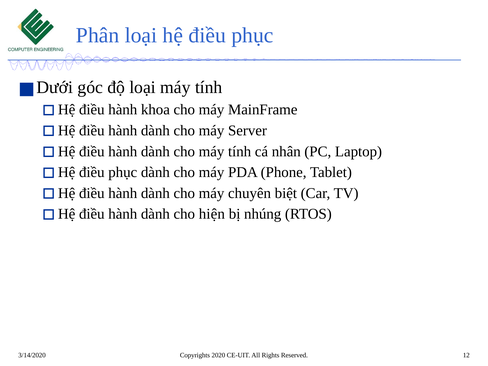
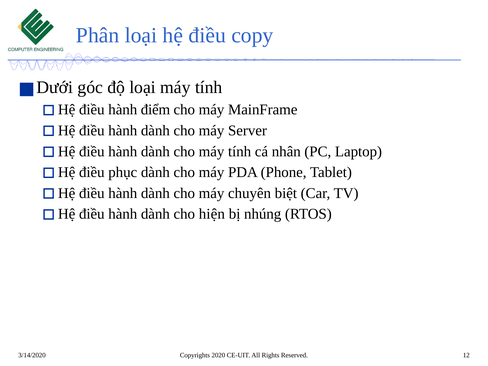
loại hệ điều phục: phục -> copy
khoa: khoa -> điểm
